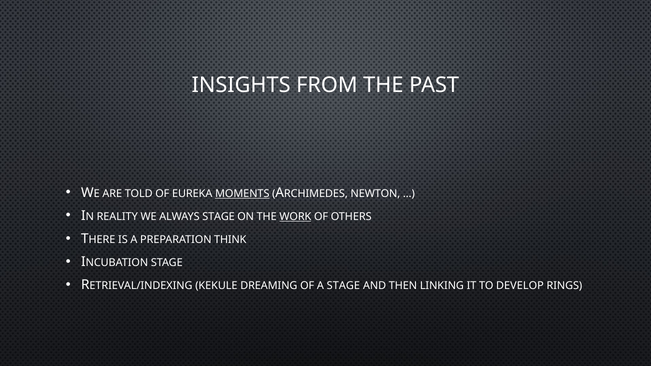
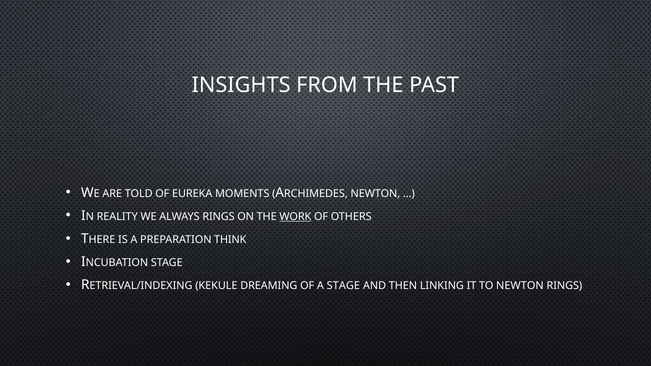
MOMENTS underline: present -> none
ALWAYS STAGE: STAGE -> RINGS
TO DEVELOP: DEVELOP -> NEWTON
